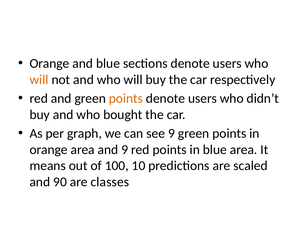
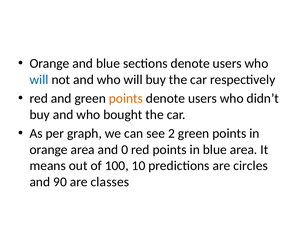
will at (39, 80) colour: orange -> blue
see 9: 9 -> 2
and 9: 9 -> 0
scaled: scaled -> circles
